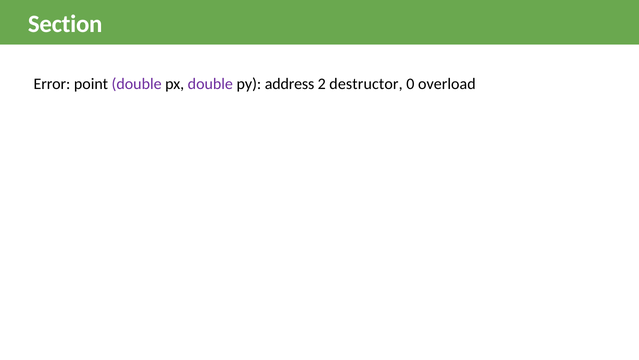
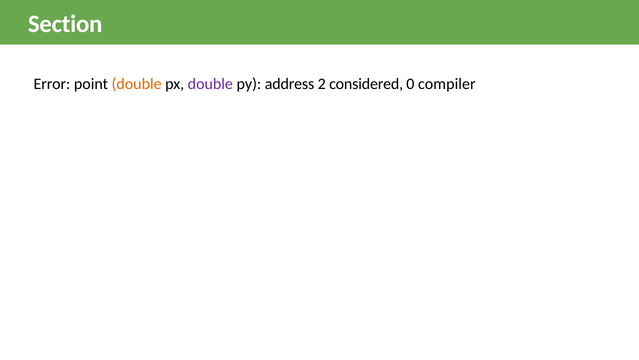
double at (137, 84) colour: purple -> orange
destructor: destructor -> considered
overload: overload -> compiler
